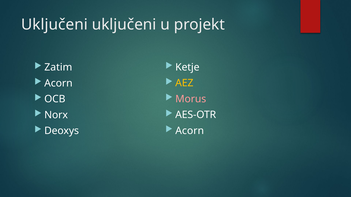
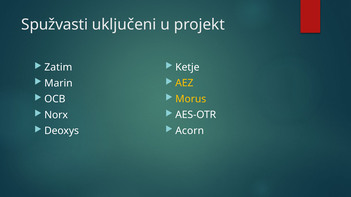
Uključeni at (55, 25): Uključeni -> Spužvasti
Acorn at (58, 83): Acorn -> Marin
Morus colour: pink -> yellow
